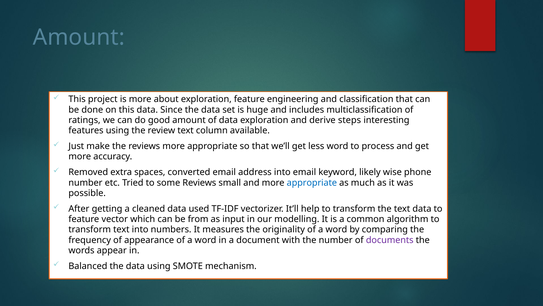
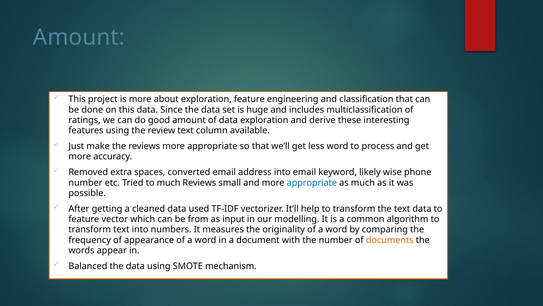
steps: steps -> these
to some: some -> much
documents colour: purple -> orange
